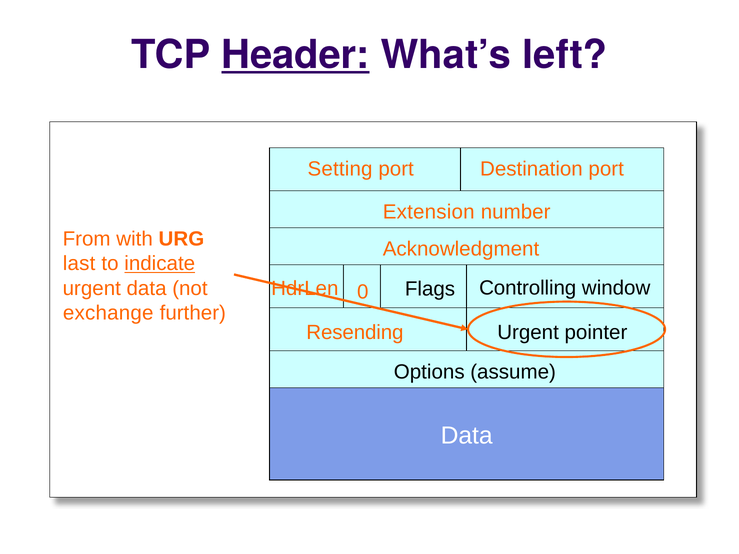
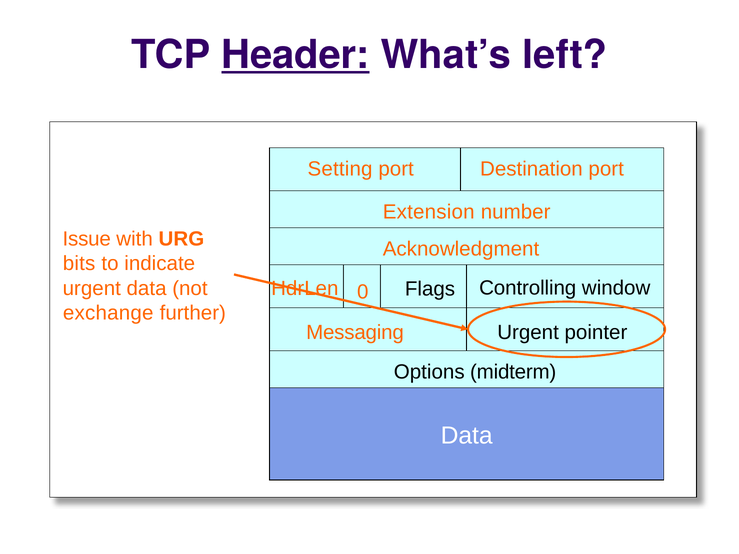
From: From -> Issue
last: last -> bits
indicate underline: present -> none
Resending: Resending -> Messaging
assume: assume -> midterm
